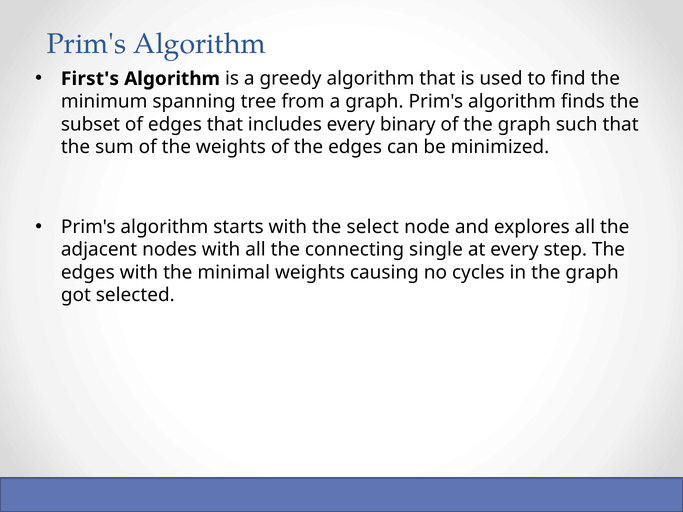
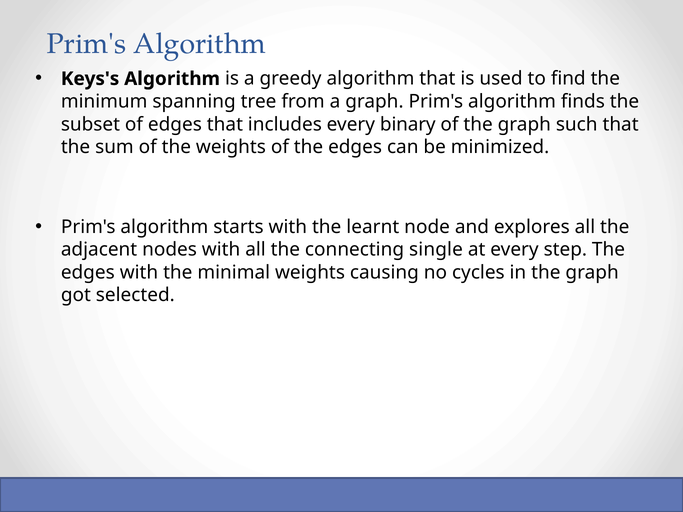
First's: First's -> Keys's
select: select -> learnt
